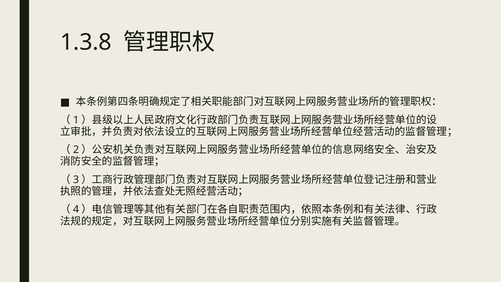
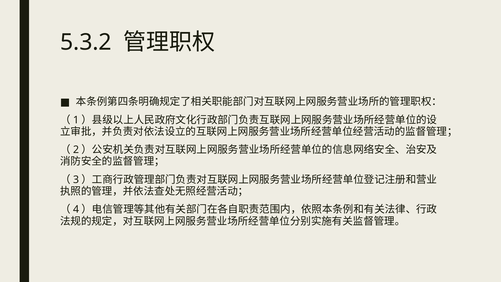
1.3.8: 1.3.8 -> 5.3.2
